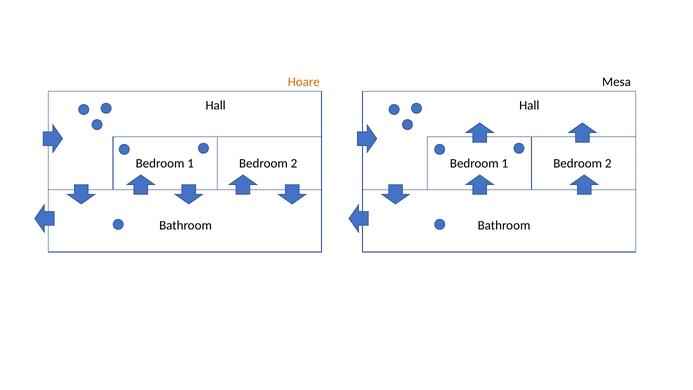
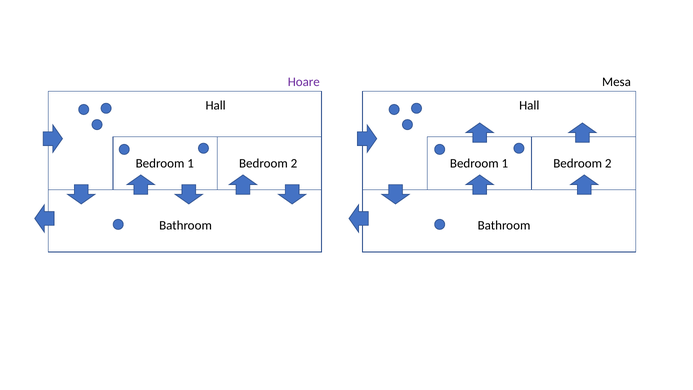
Hoare colour: orange -> purple
